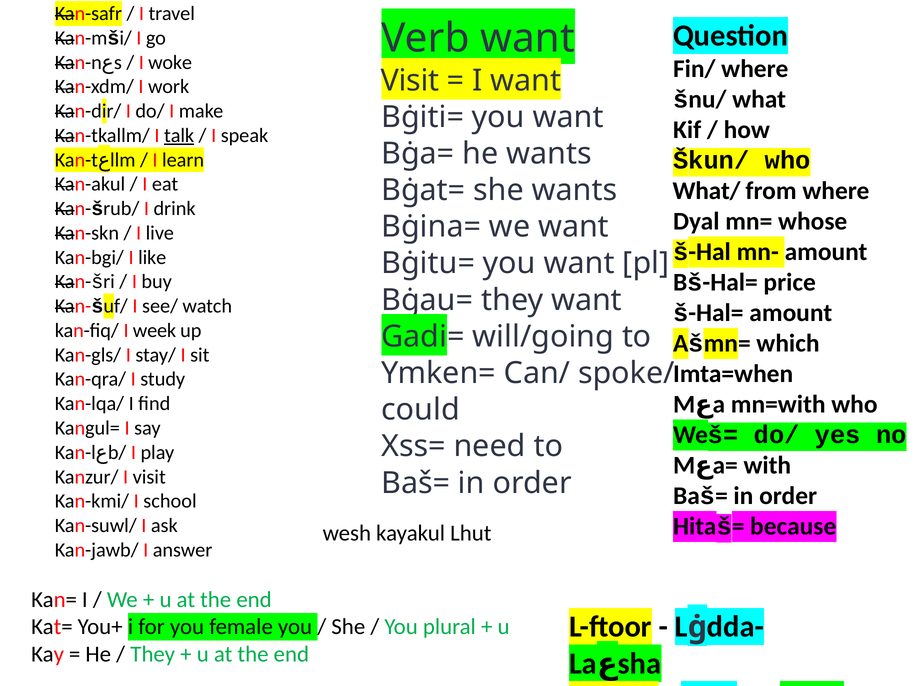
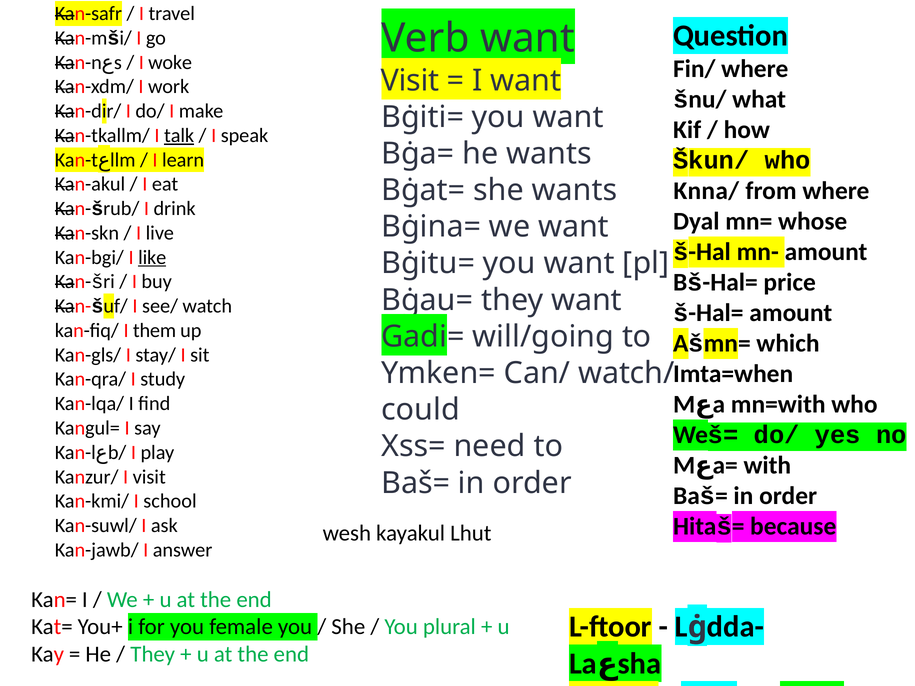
What/: What/ -> Knna/
like underline: none -> present
week: week -> them
spoke/: spoke/ -> watch/
